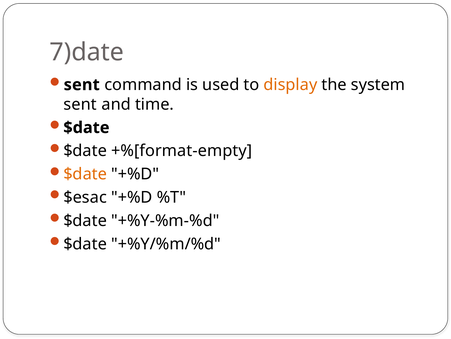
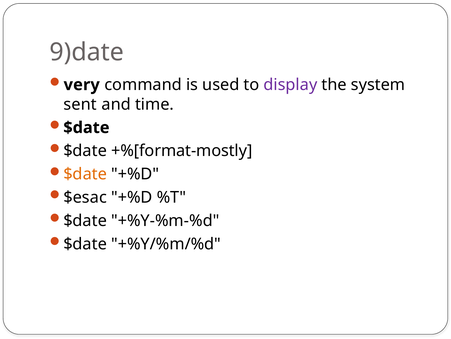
7)date: 7)date -> 9)date
sent at (82, 85): sent -> very
display colour: orange -> purple
+%[format-empty: +%[format-empty -> +%[format-mostly
